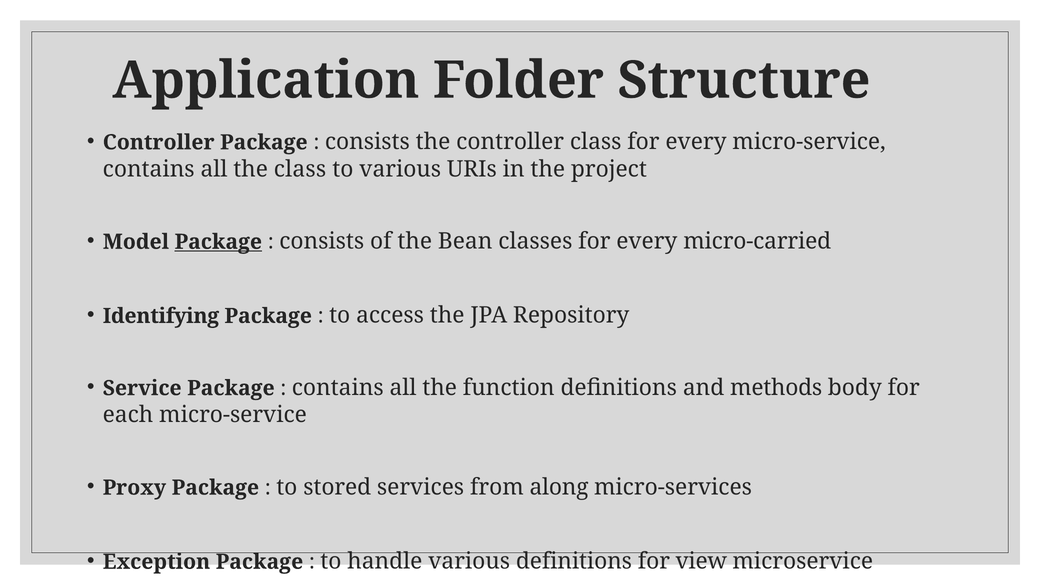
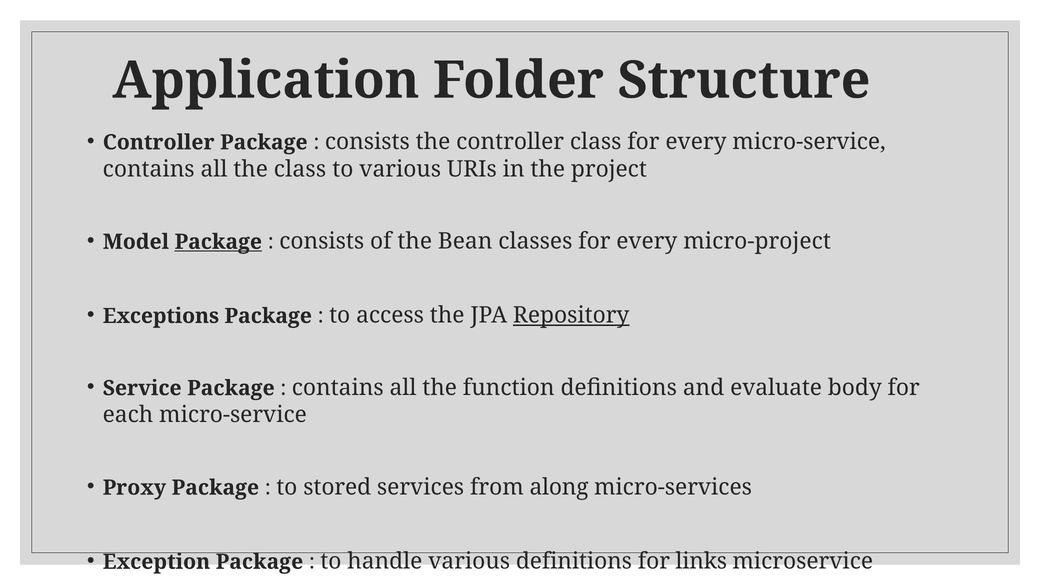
micro-carried: micro-carried -> micro-project
Identifying: Identifying -> Exceptions
Repository underline: none -> present
methods: methods -> evaluate
view: view -> links
